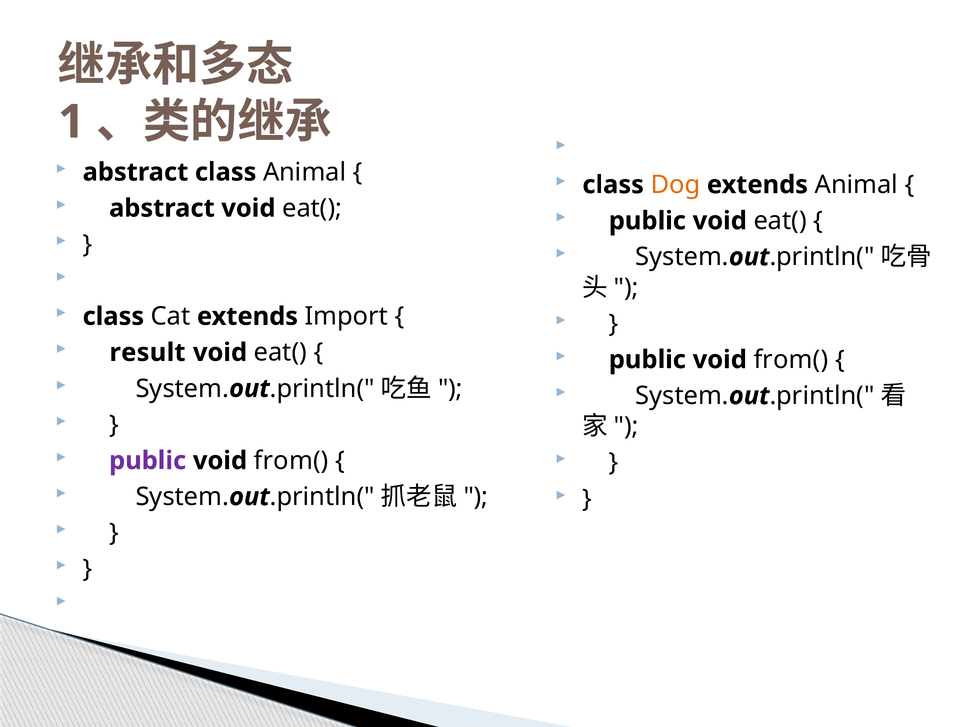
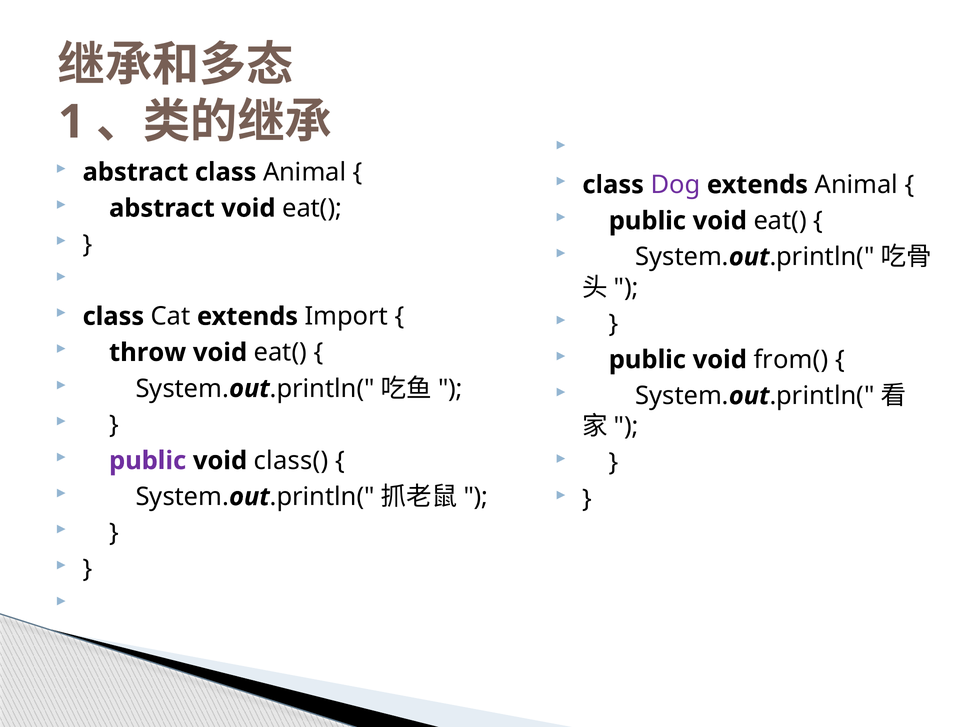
Dog colour: orange -> purple
result: result -> throw
from( at (291, 461): from( -> class(
